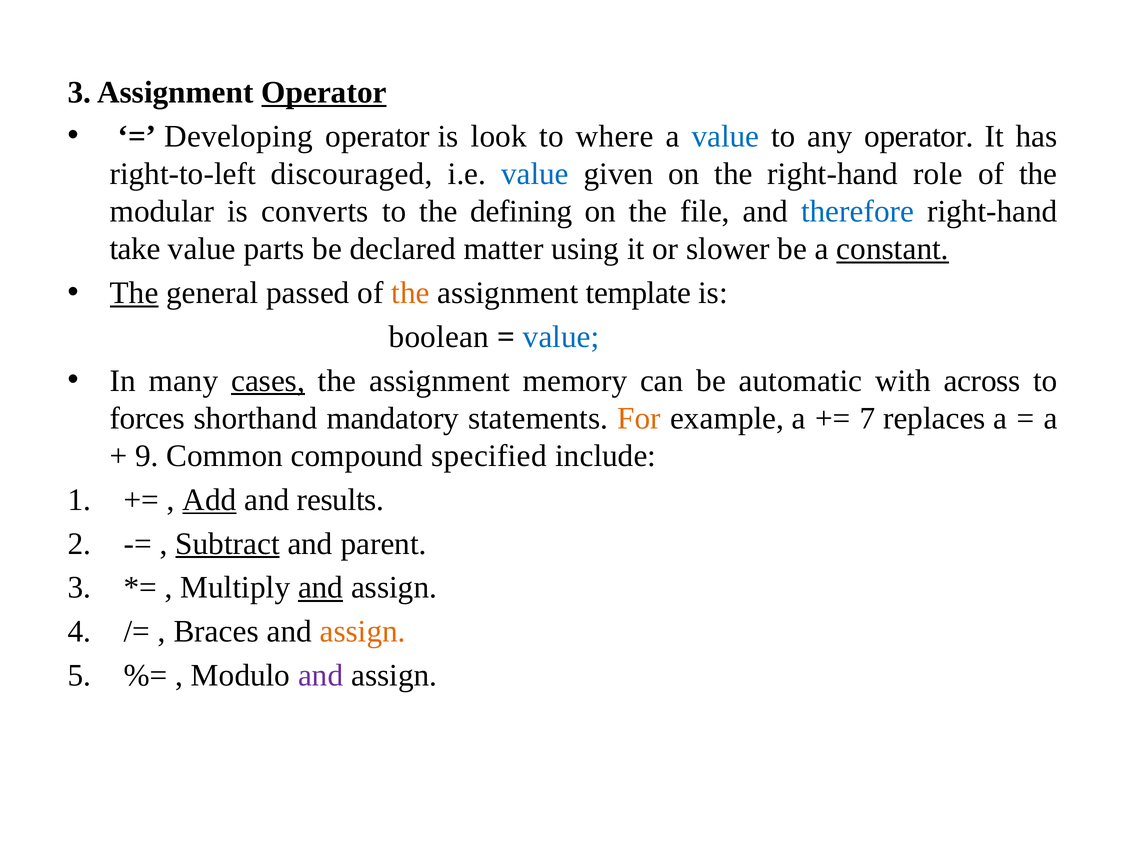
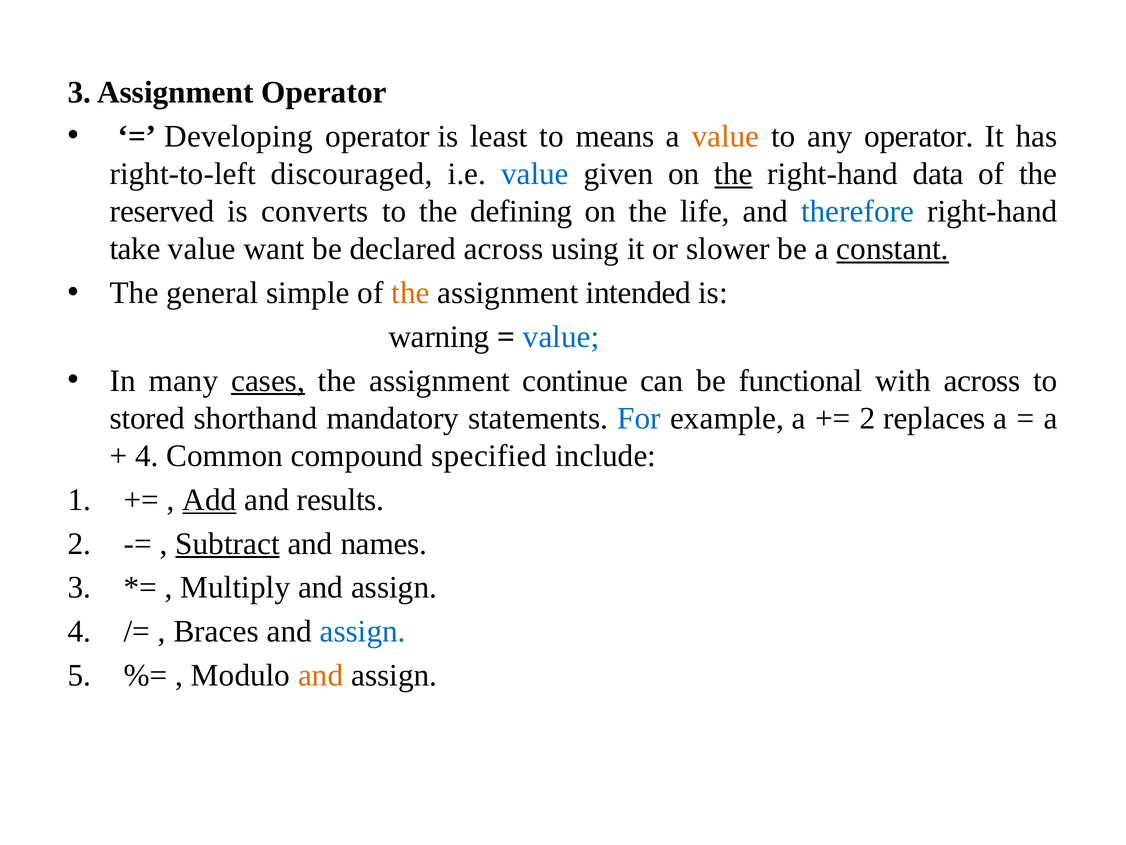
Operator at (324, 92) underline: present -> none
look: look -> least
where: where -> means
value at (725, 136) colour: blue -> orange
the at (733, 174) underline: none -> present
role: role -> data
modular: modular -> reserved
file: file -> life
parts: parts -> want
declared matter: matter -> across
The at (134, 293) underline: present -> none
passed: passed -> simple
template: template -> intended
boolean: boolean -> warning
memory: memory -> continue
automatic: automatic -> functional
forces: forces -> stored
For colour: orange -> blue
7 at (867, 418): 7 -> 2
9 at (147, 456): 9 -> 4
parent: parent -> names
and at (321, 587) underline: present -> none
assign at (363, 631) colour: orange -> blue
and at (321, 675) colour: purple -> orange
